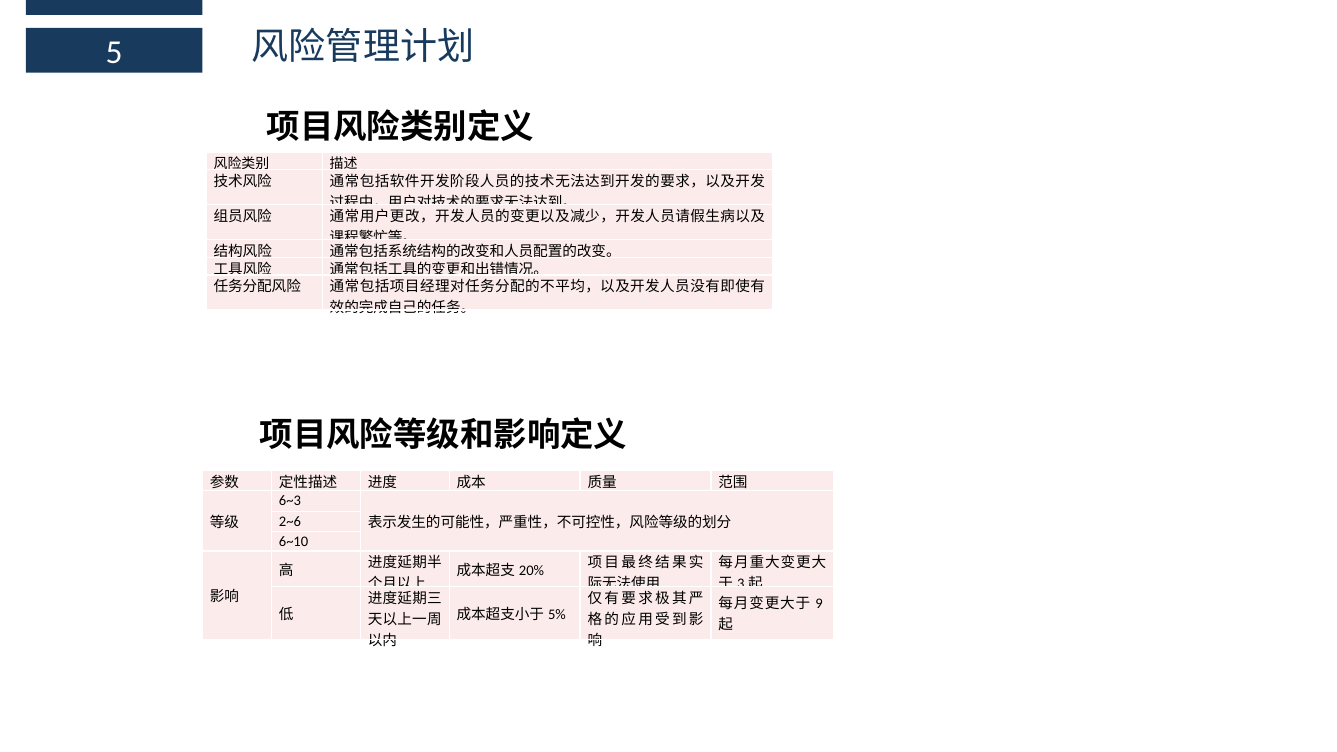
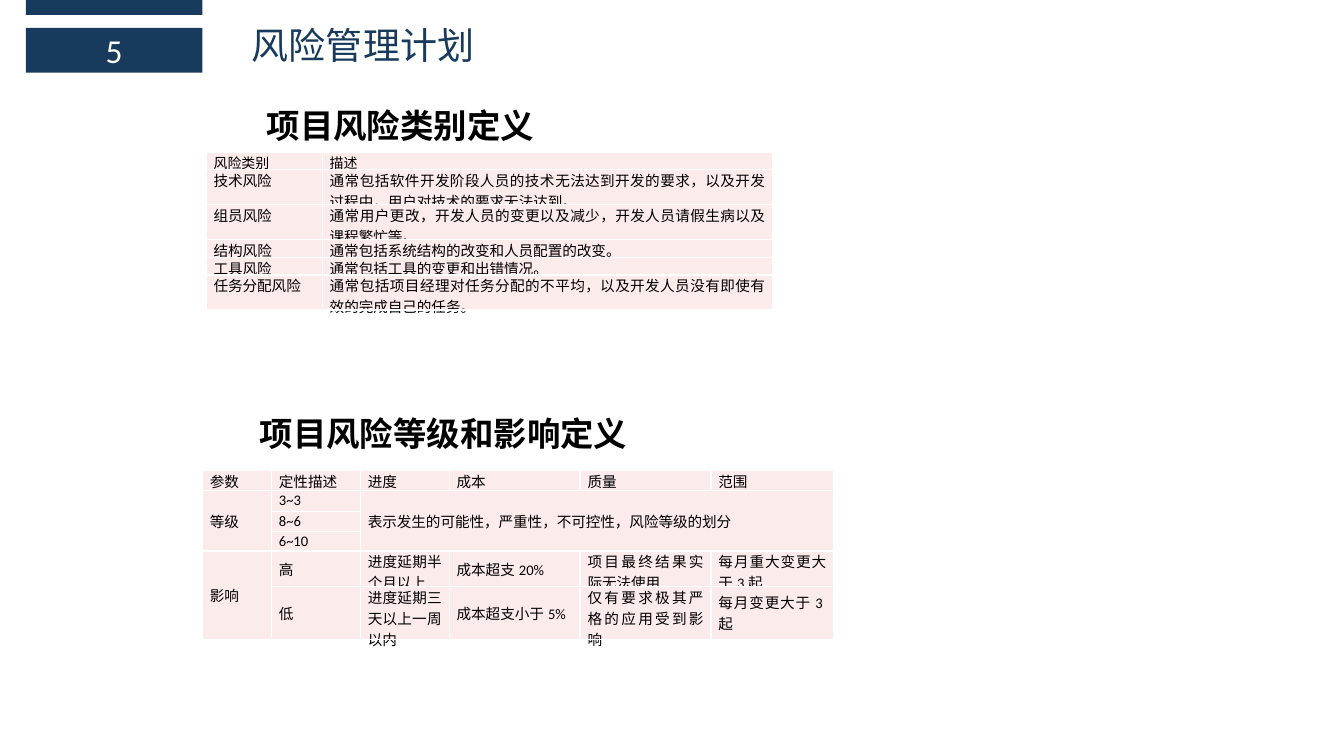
6~3: 6~3 -> 3~3
2~6: 2~6 -> 8~6
9: 9 -> 3
